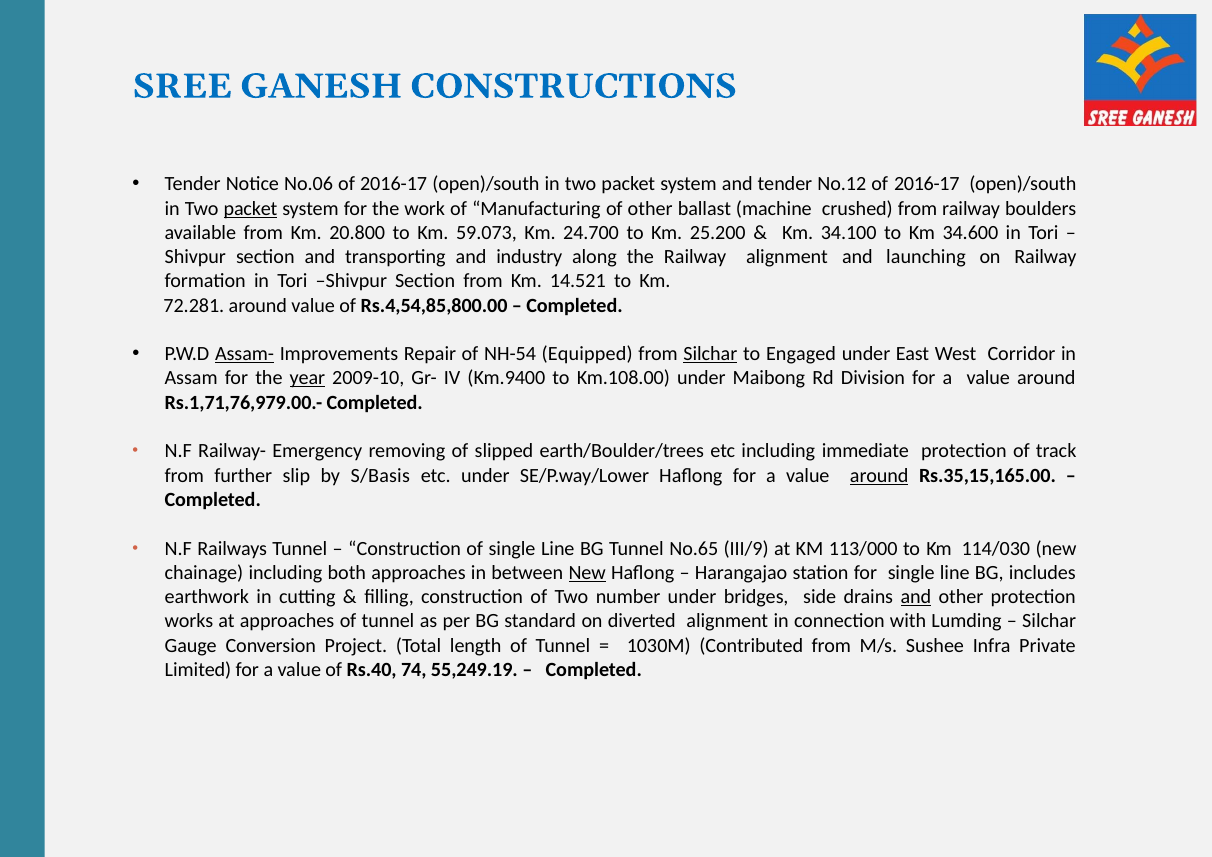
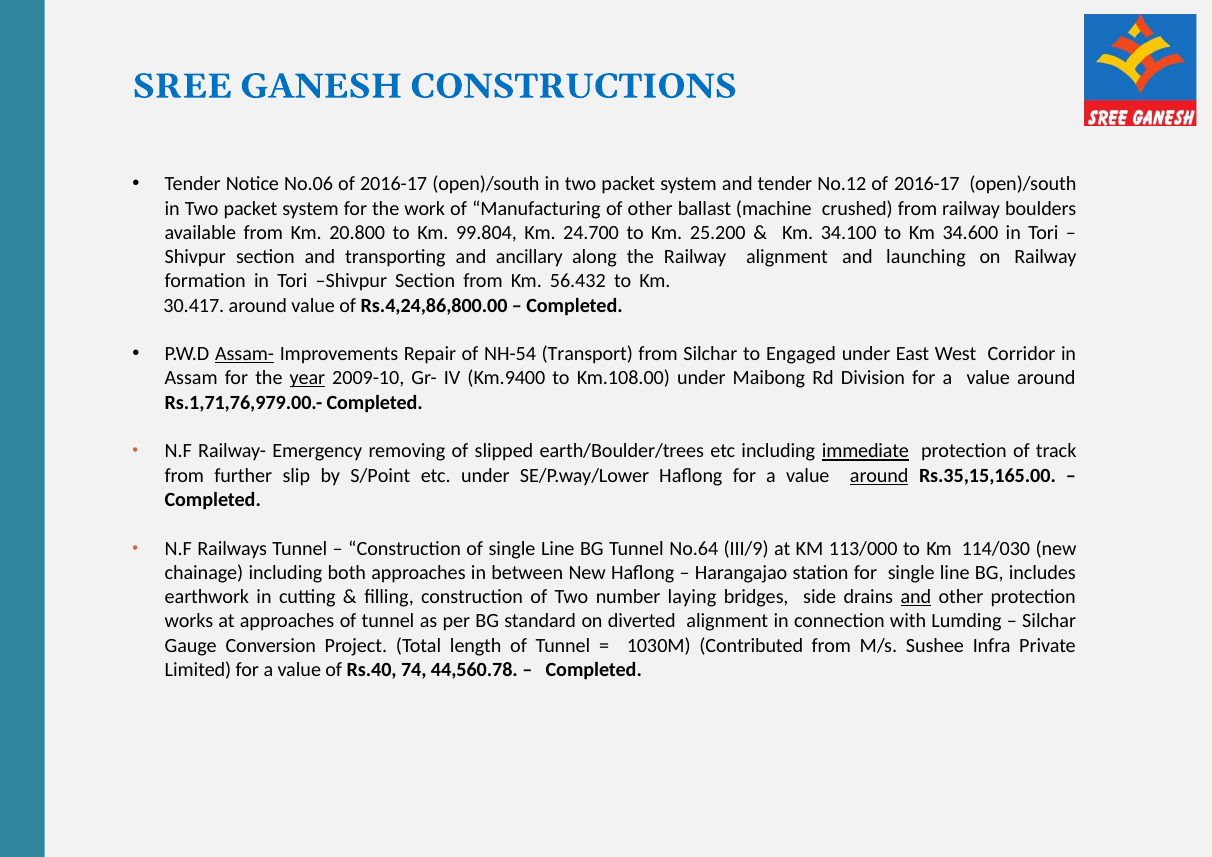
packet at (250, 209) underline: present -> none
59.073: 59.073 -> 99.804
industry: industry -> ancillary
14.521: 14.521 -> 56.432
72.281: 72.281 -> 30.417
Rs.4,54,85,800.00: Rs.4,54,85,800.00 -> Rs.4,24,86,800.00
Equipped: Equipped -> Transport
Silchar at (710, 354) underline: present -> none
immediate underline: none -> present
S/Basis: S/Basis -> S/Point
No.65: No.65 -> No.64
New at (587, 573) underline: present -> none
number under: under -> laying
55,249.19: 55,249.19 -> 44,560.78
